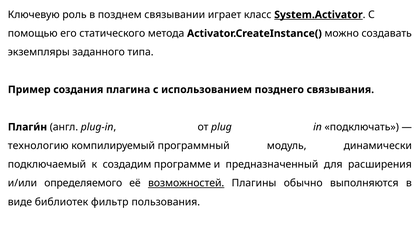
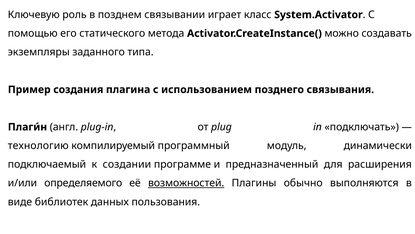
System.Activator underline: present -> none
создадим: создадим -> создании
фильтр: фильтр -> данных
